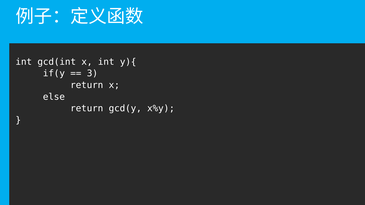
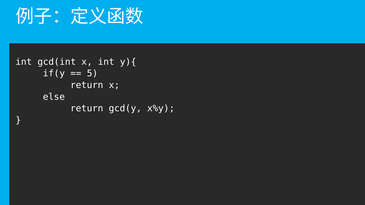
3: 3 -> 5
